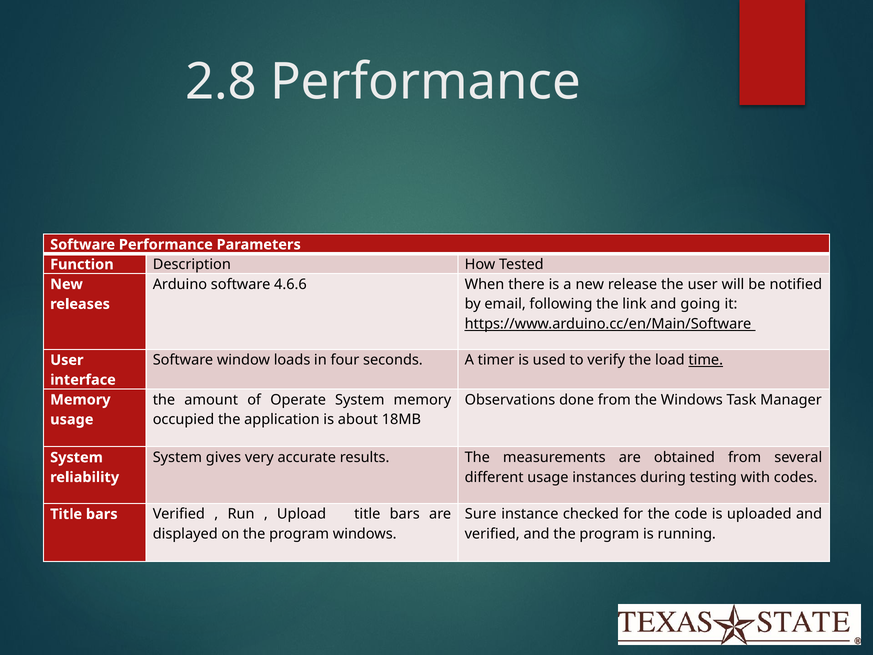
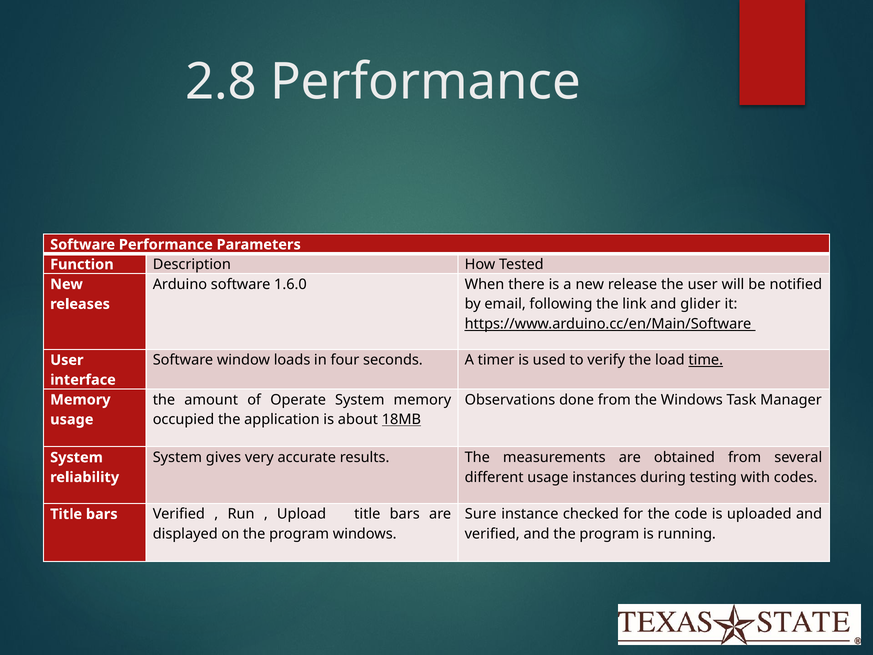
4.6.6: 4.6.6 -> 1.6.0
going: going -> glider
18MB underline: none -> present
